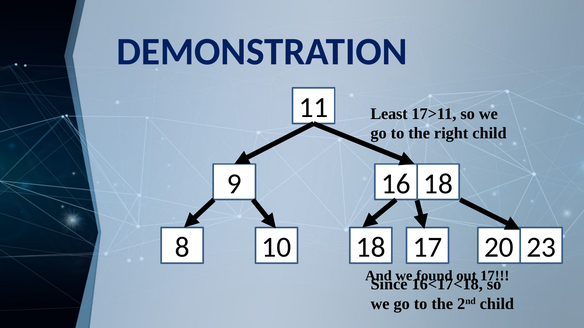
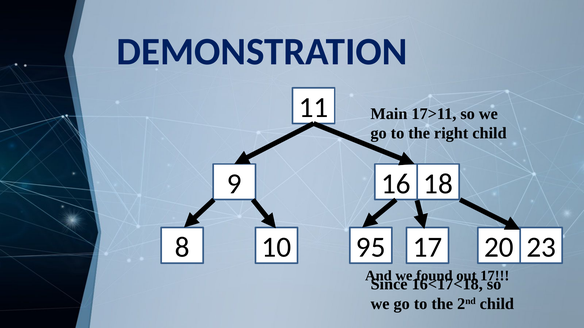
Least: Least -> Main
10 18: 18 -> 95
